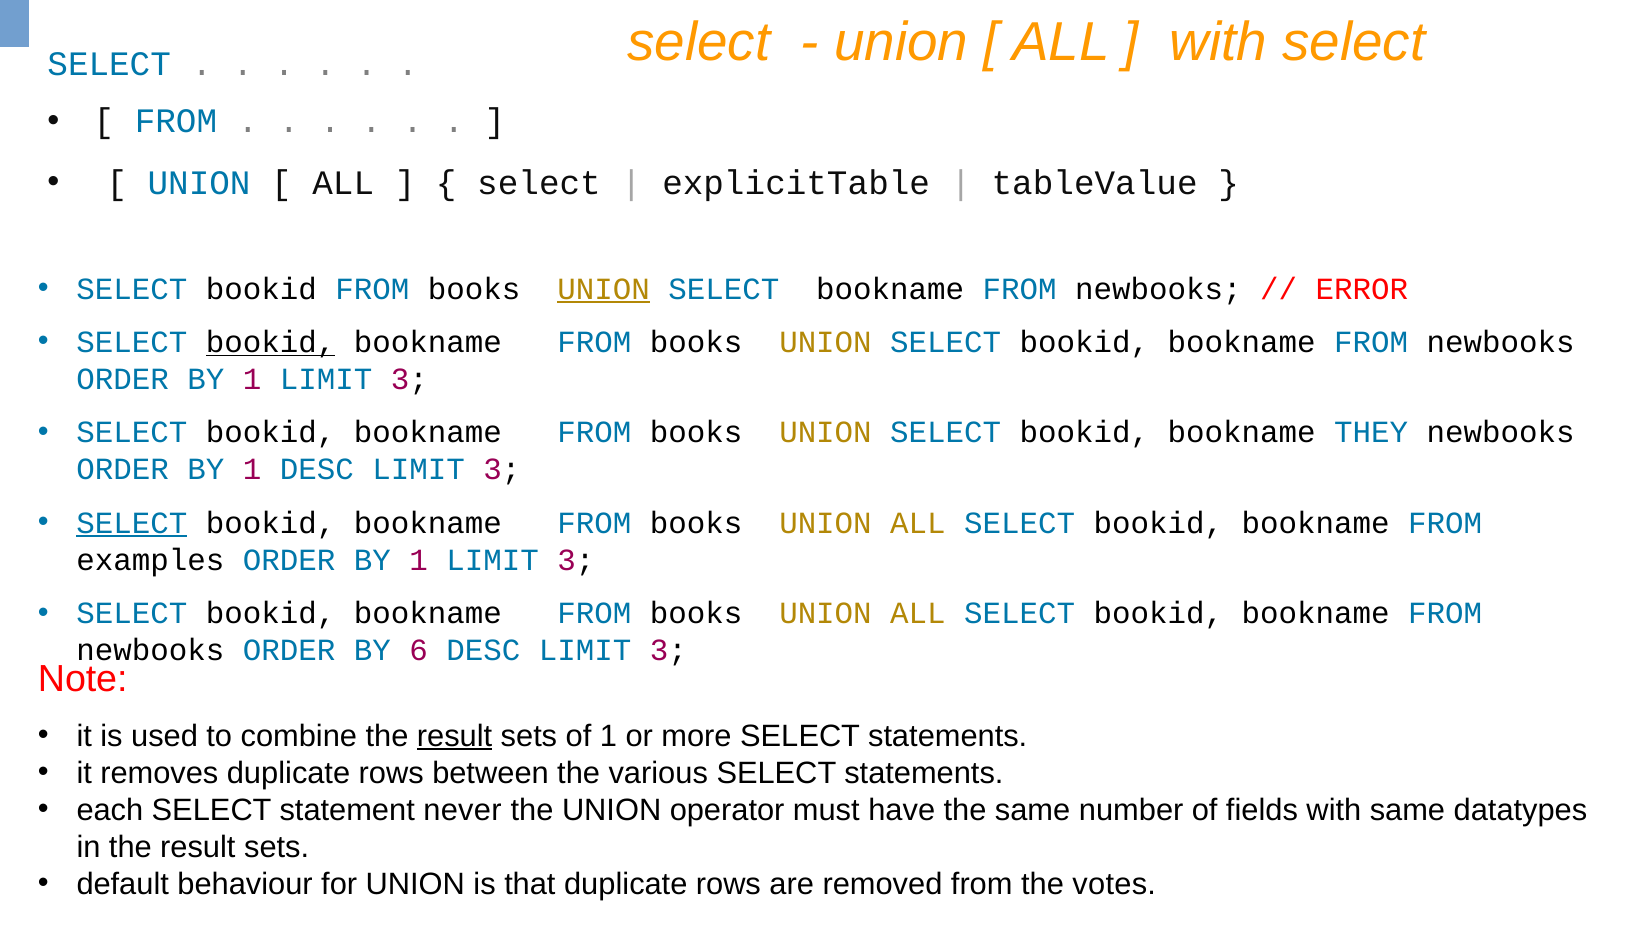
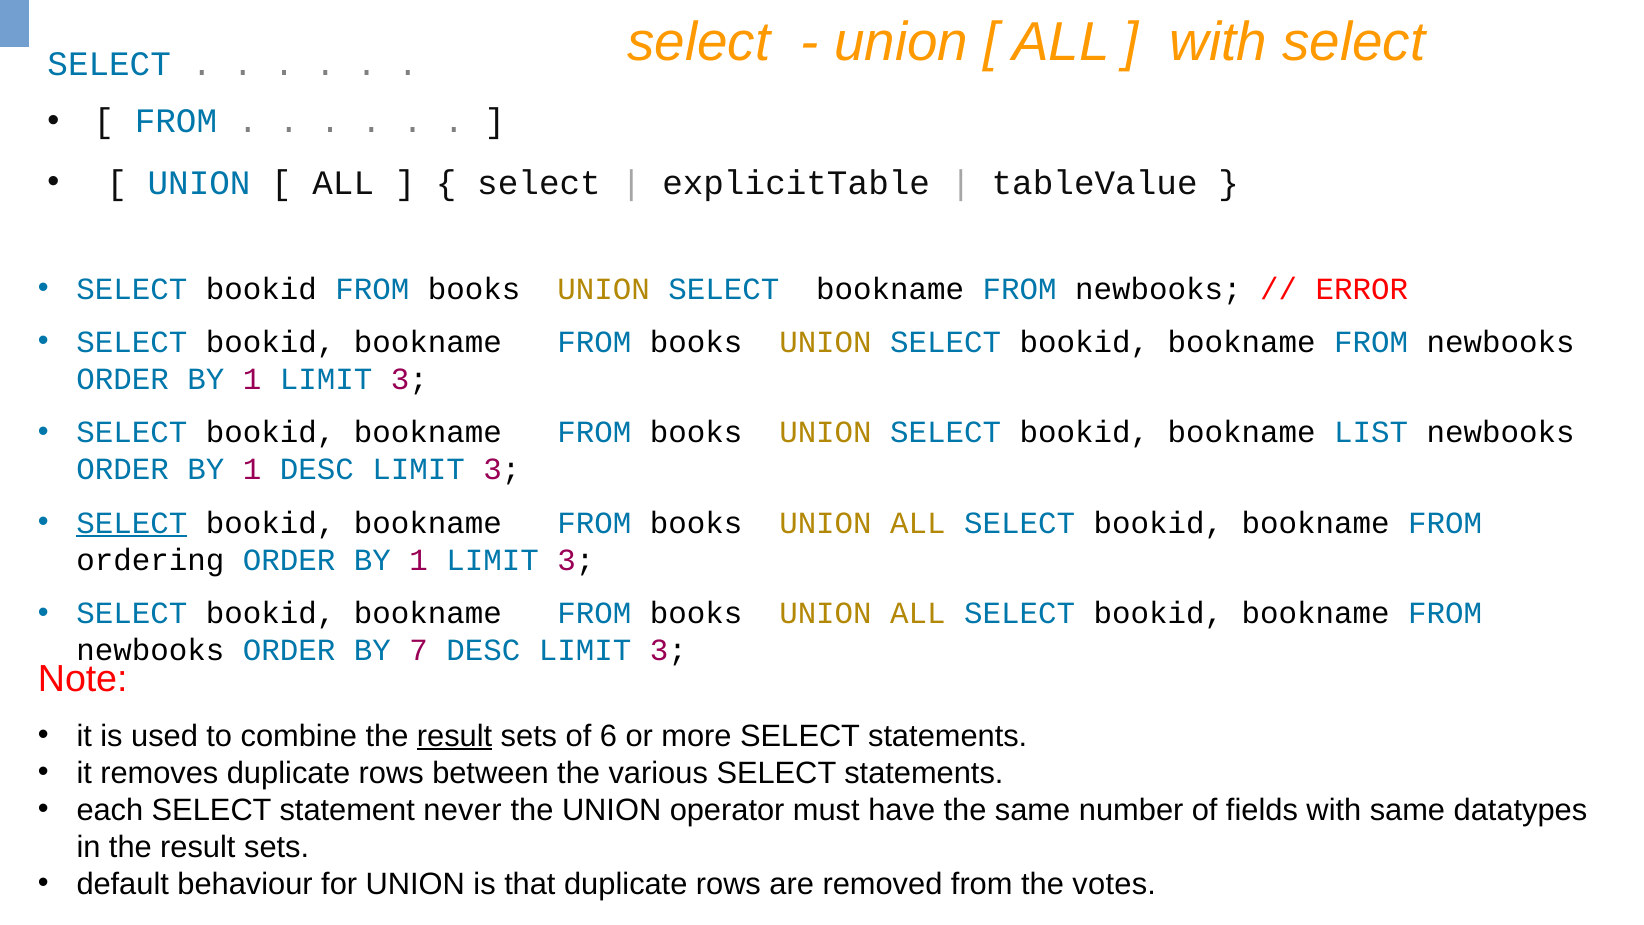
UNION at (604, 289) underline: present -> none
bookid at (271, 342) underline: present -> none
THEY: THEY -> LIST
examples: examples -> ordering
6: 6 -> 7
of 1: 1 -> 6
